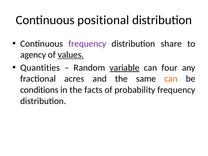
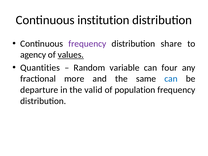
positional: positional -> institution
variable underline: present -> none
acres: acres -> more
can at (171, 79) colour: orange -> blue
conditions: conditions -> departure
facts: facts -> valid
probability: probability -> population
